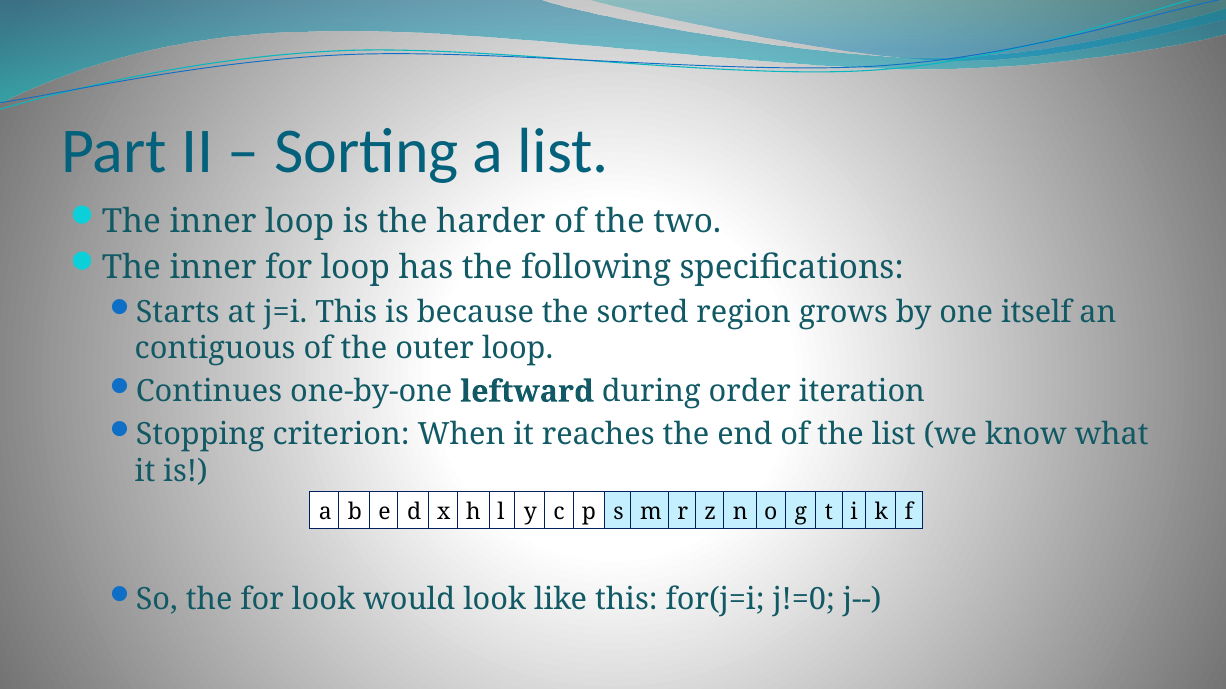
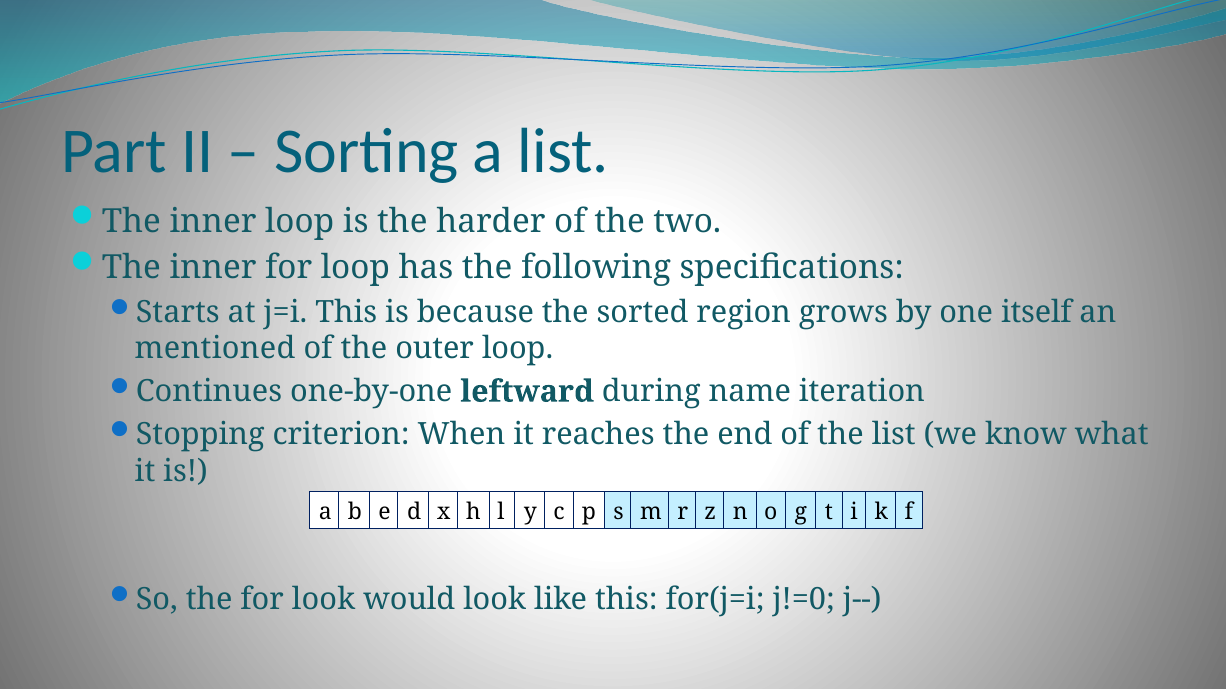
contiguous: contiguous -> mentioned
order: order -> name
